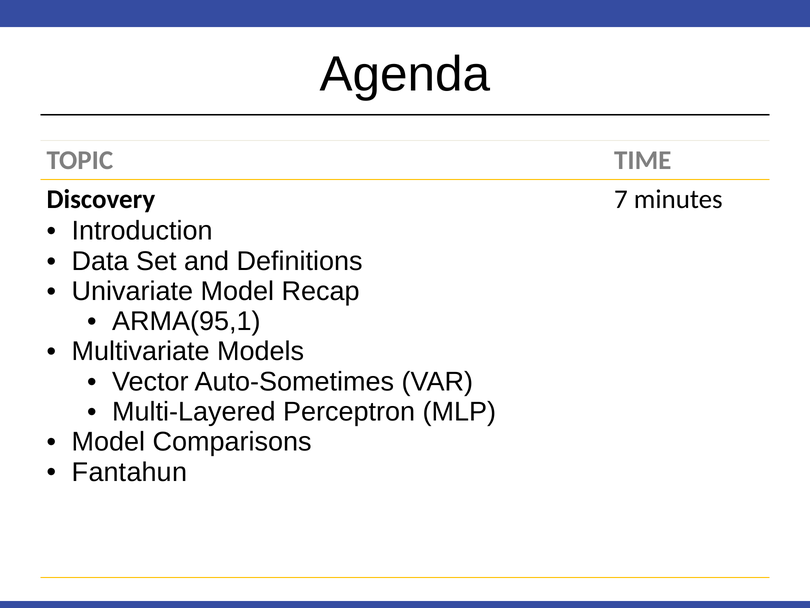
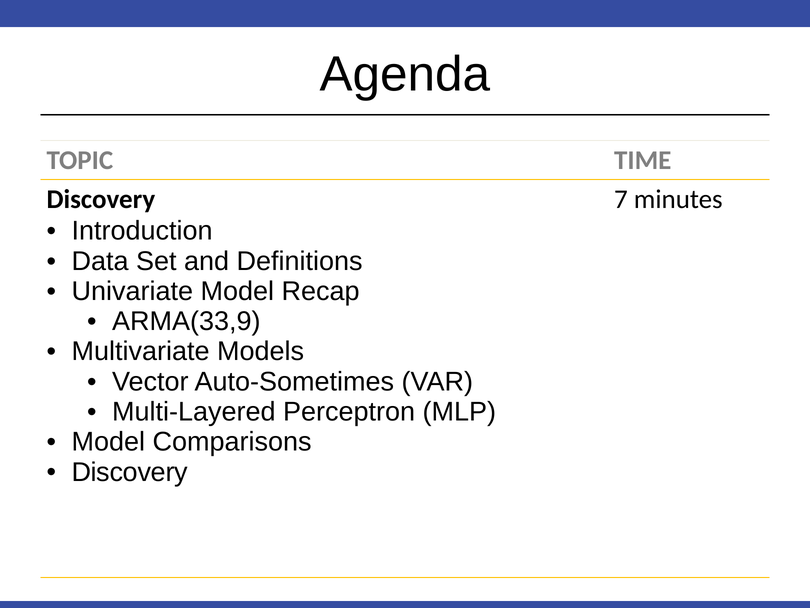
ARMA(95,1: ARMA(95,1 -> ARMA(33,9
Fantahun at (130, 472): Fantahun -> Discovery
